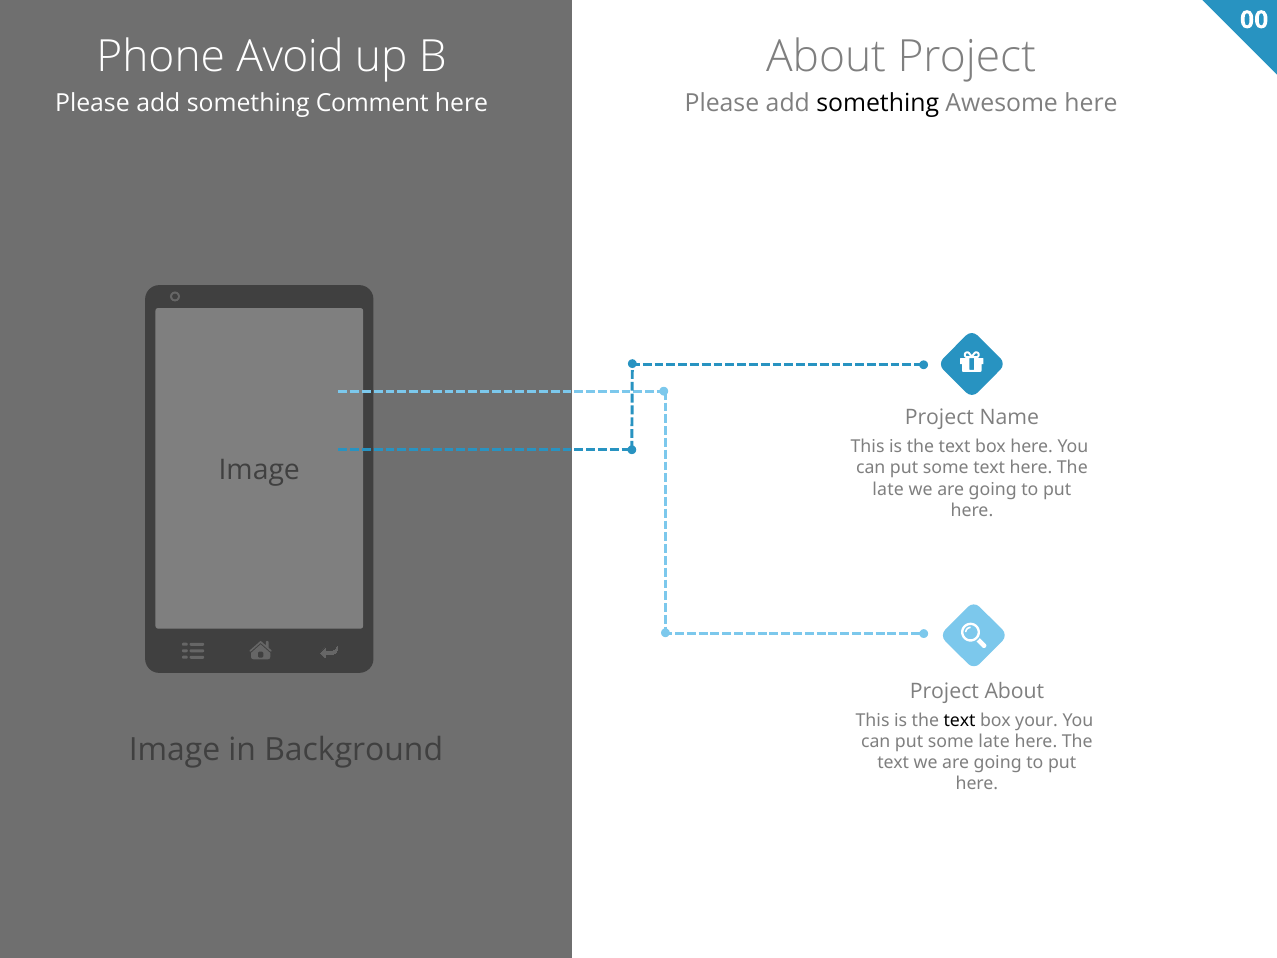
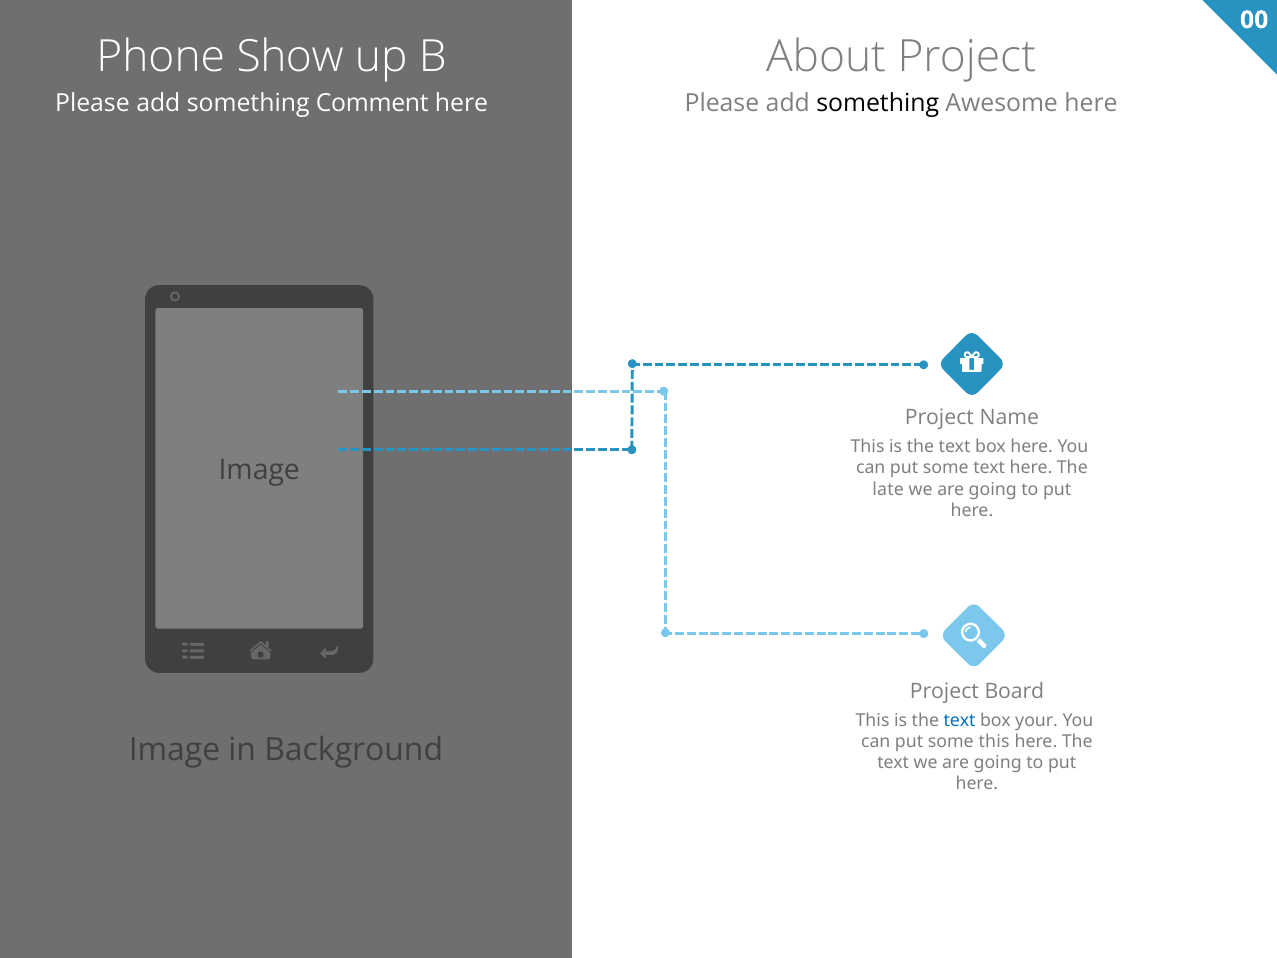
Avoid: Avoid -> Show
Project About: About -> Board
text at (960, 720) colour: black -> blue
some late: late -> this
